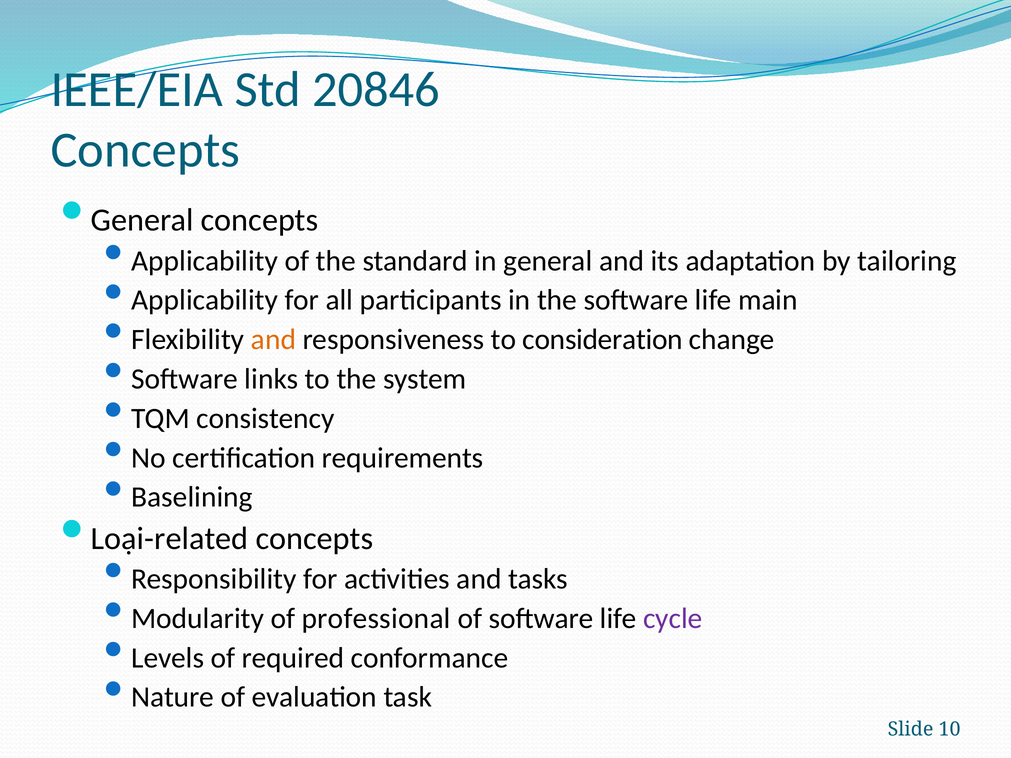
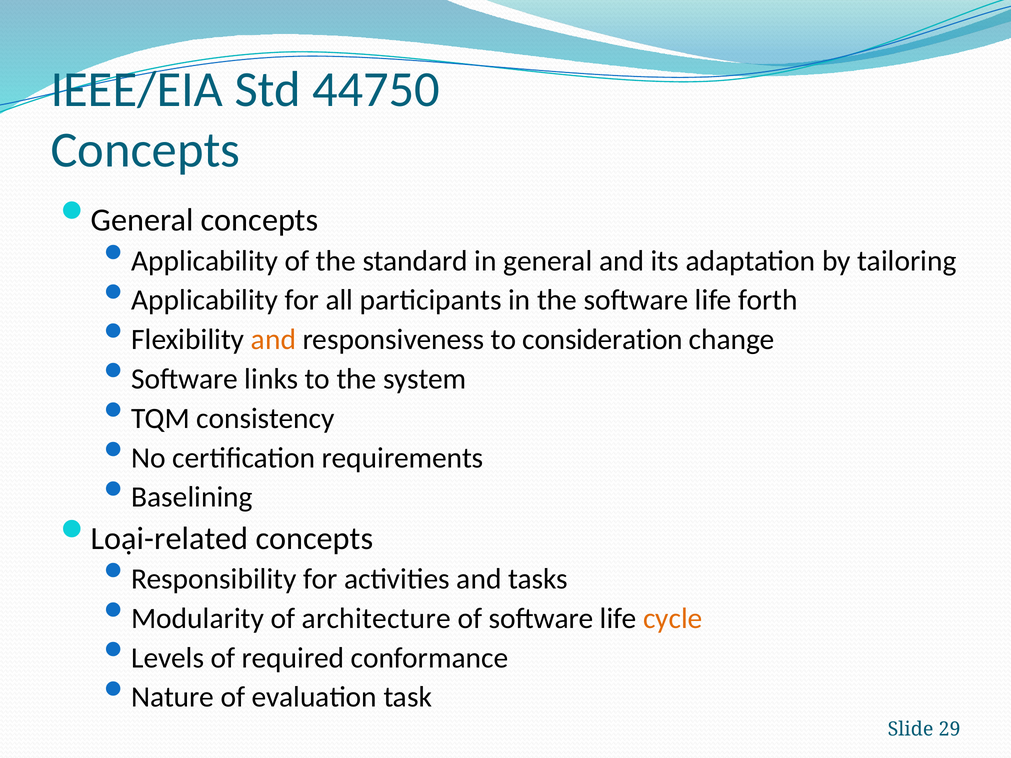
20846: 20846 -> 44750
main: main -> forth
professional: professional -> architecture
cycle colour: purple -> orange
10: 10 -> 29
